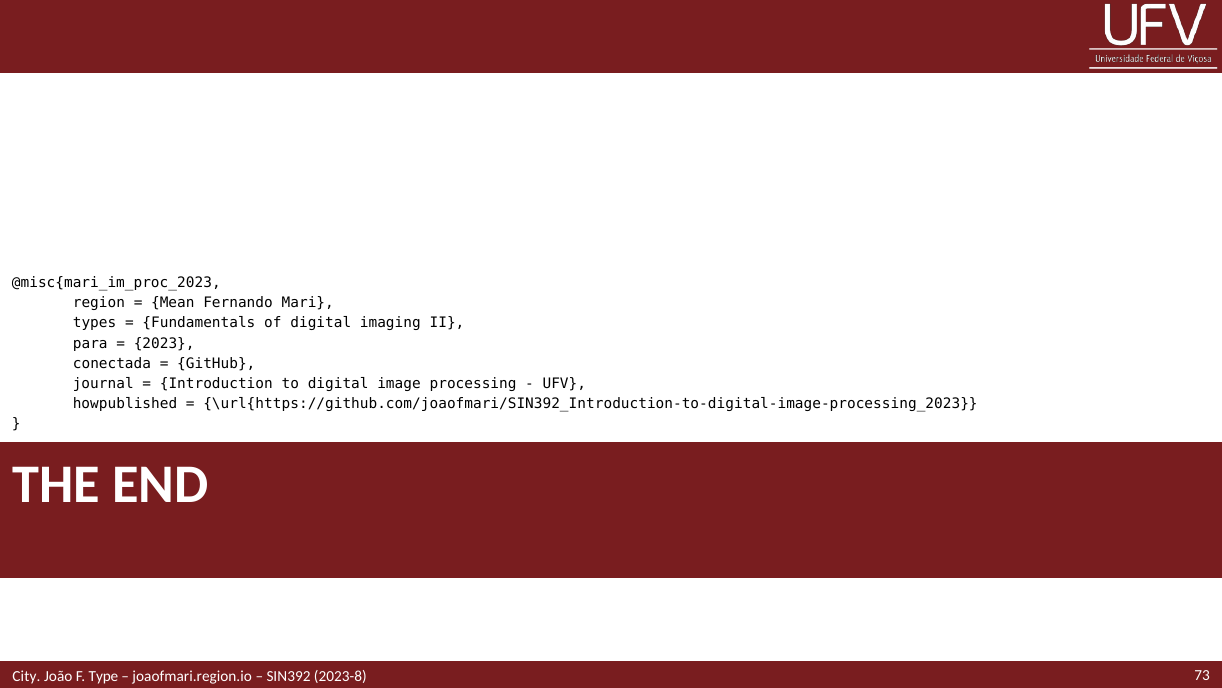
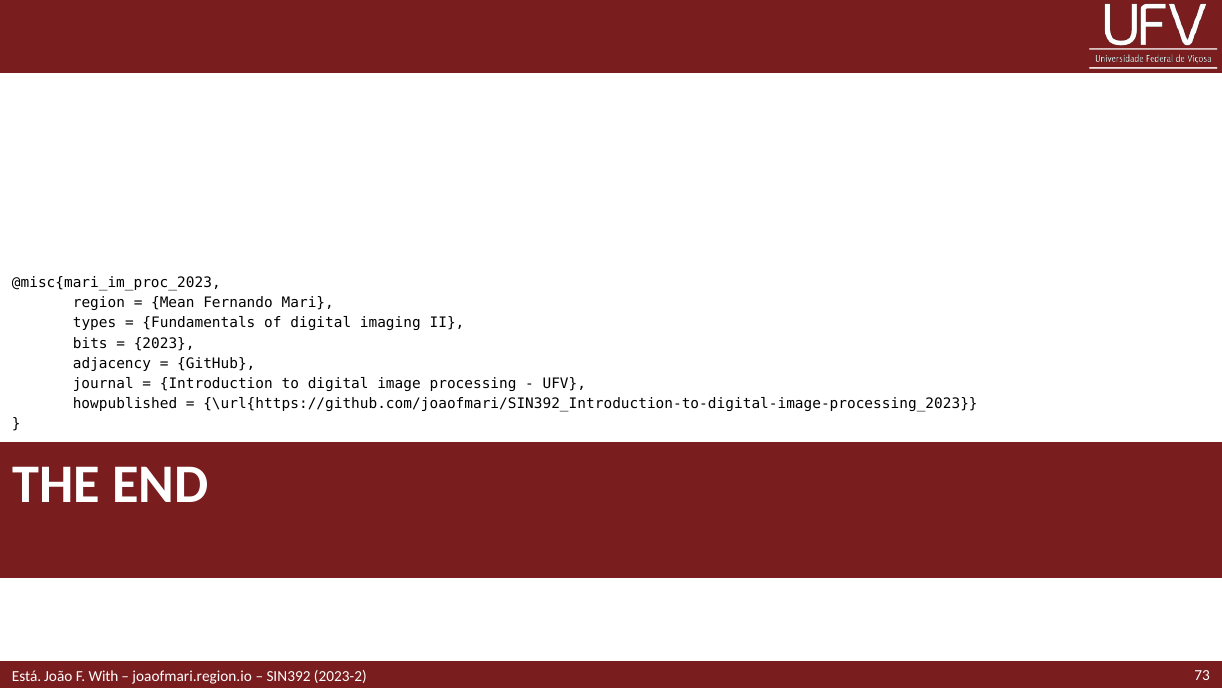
para: para -> bits
conectada: conectada -> adjacency
City: City -> Está
Type: Type -> With
2023-8: 2023-8 -> 2023-2
